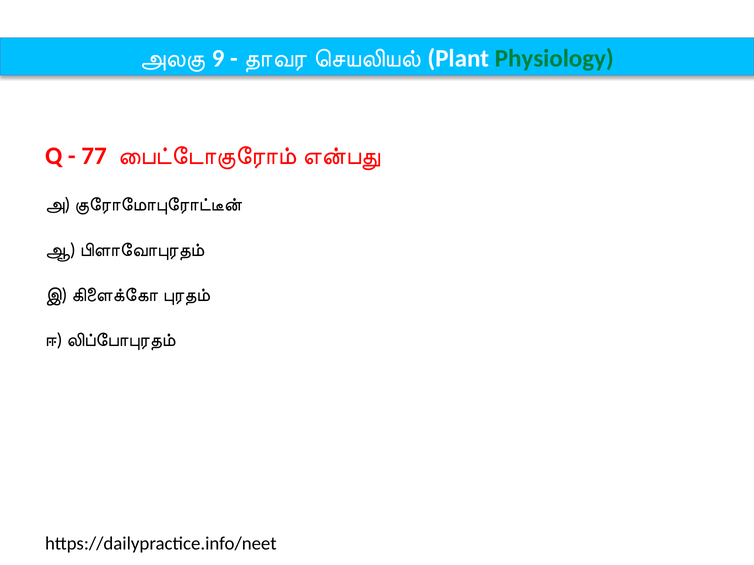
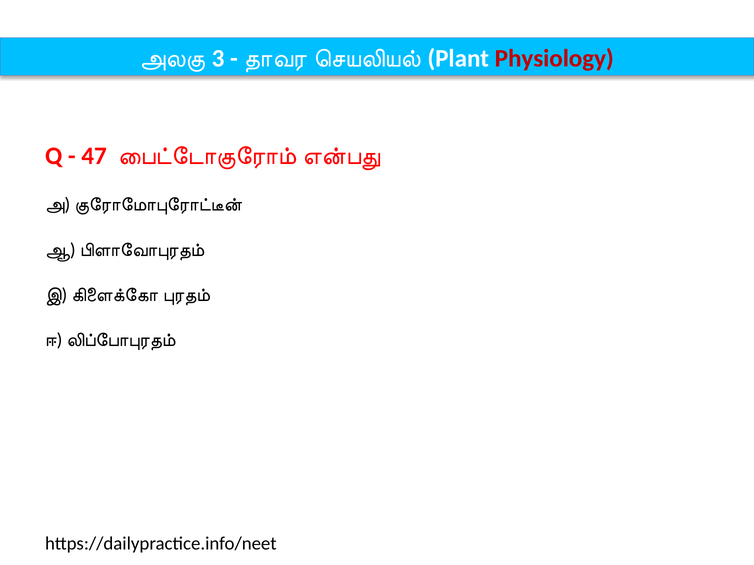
9: 9 -> 3
Physiology colour: green -> red
77: 77 -> 47
